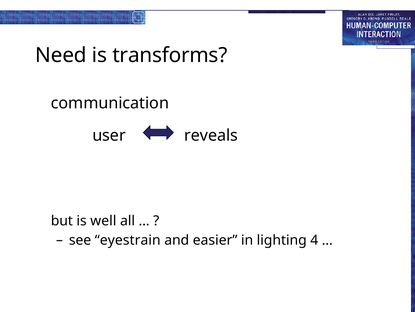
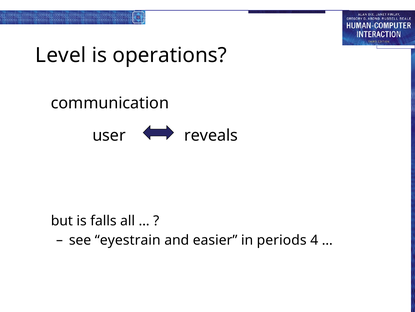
Need: Need -> Level
transforms: transforms -> operations
well: well -> falls
lighting: lighting -> periods
